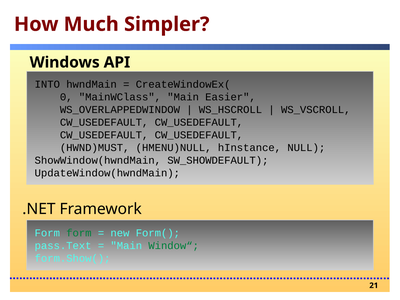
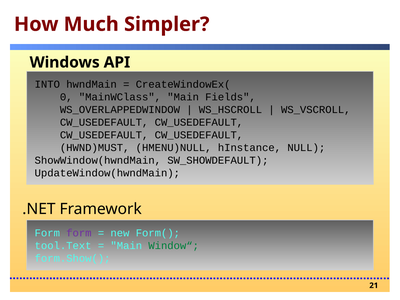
Easier: Easier -> Fields
form at (79, 233) colour: green -> purple
pass.Text: pass.Text -> tool.Text
